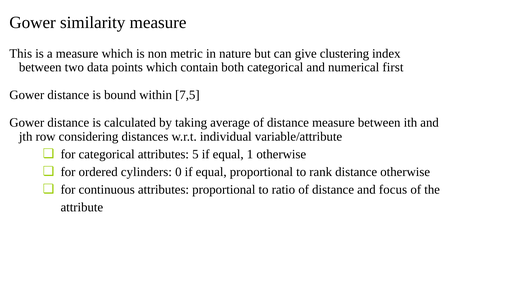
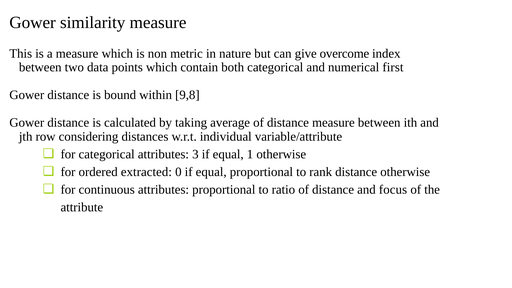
clustering: clustering -> overcome
7,5: 7,5 -> 9,8
5: 5 -> 3
cylinders: cylinders -> extracted
